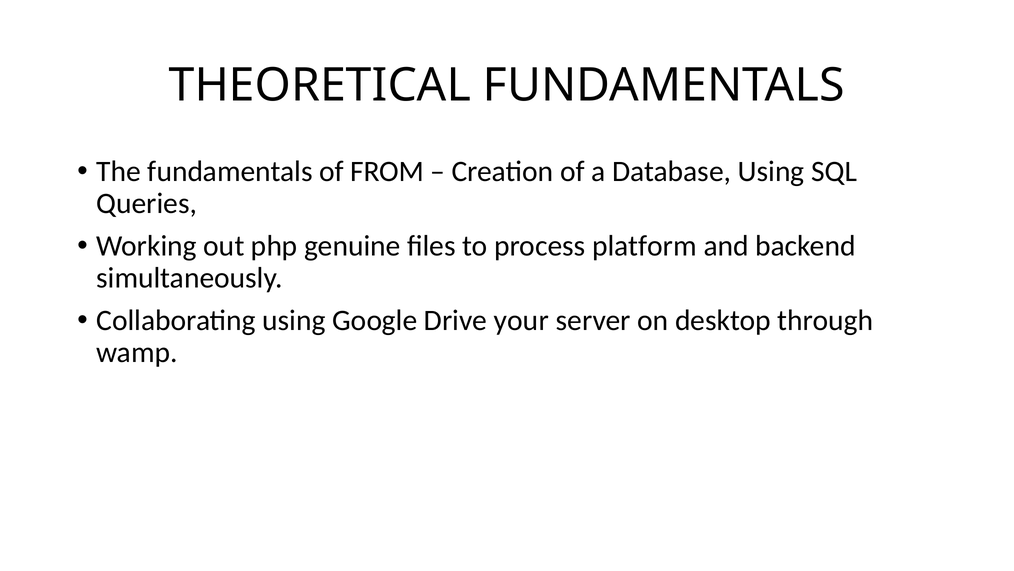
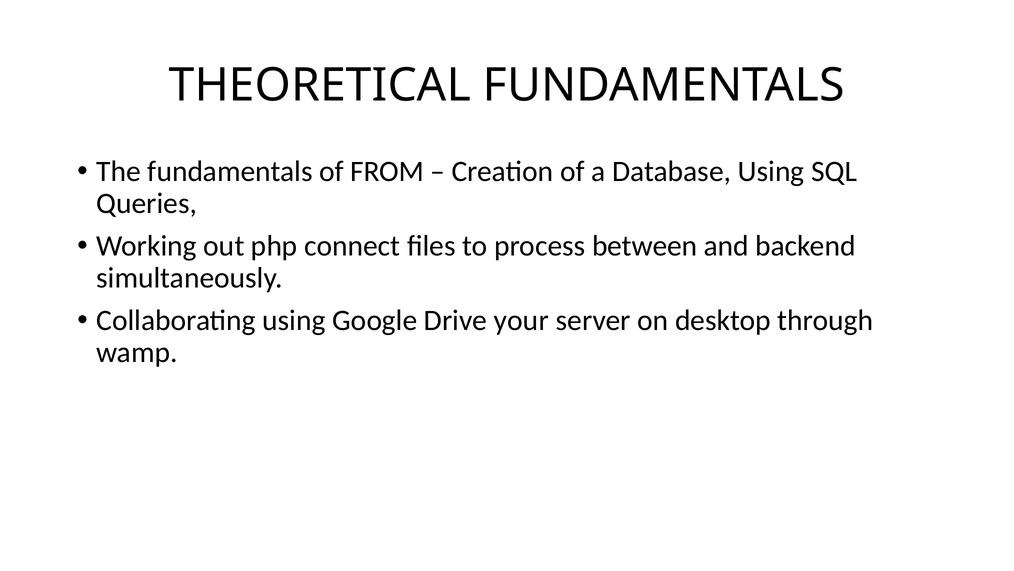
genuine: genuine -> connect
platform: platform -> between
